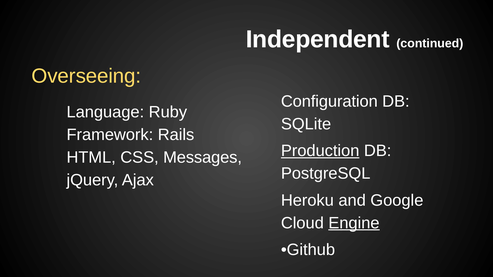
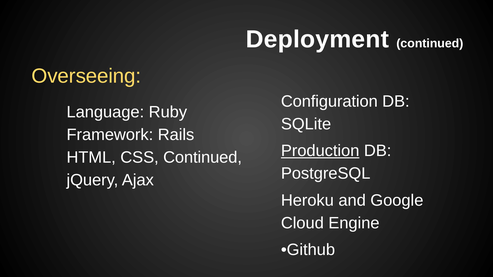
Independent: Independent -> Deployment
CSS Messages: Messages -> Continued
Engine underline: present -> none
